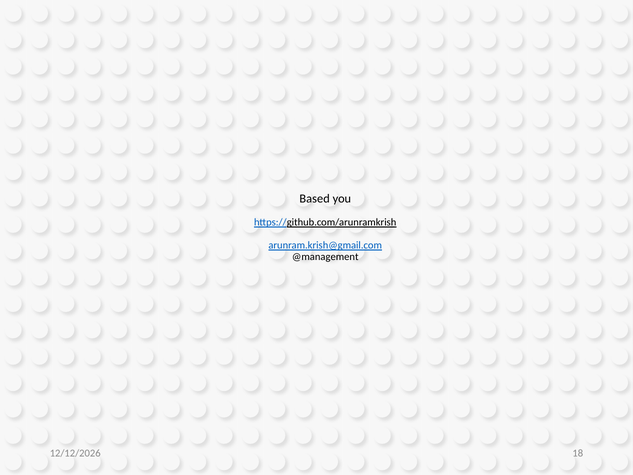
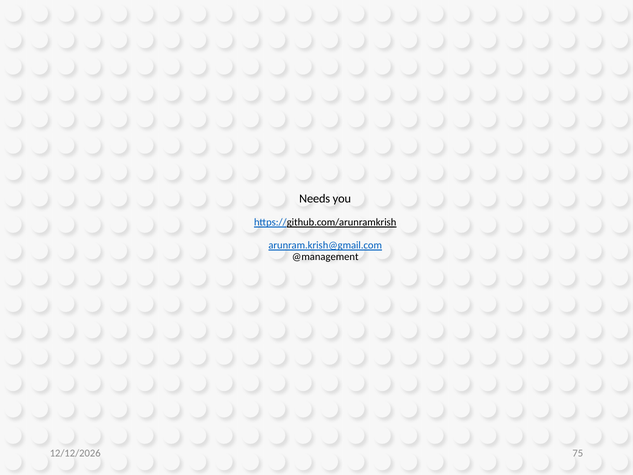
Based: Based -> Needs
18: 18 -> 75
